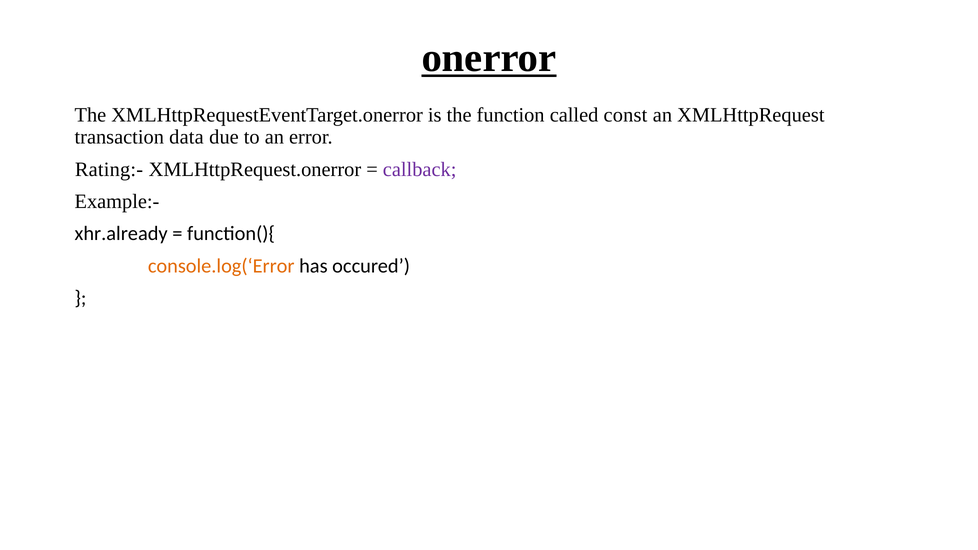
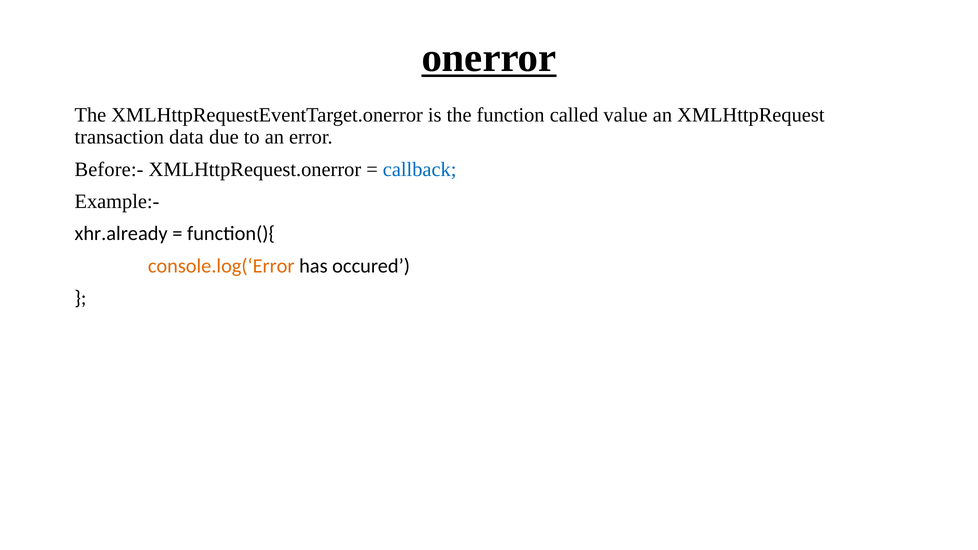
const: const -> value
Rating:-: Rating:- -> Before:-
callback colour: purple -> blue
